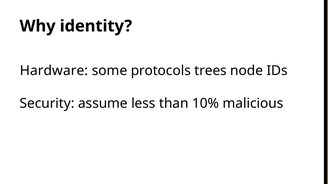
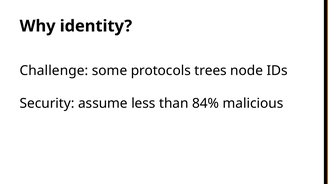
Hardware: Hardware -> Challenge
10%: 10% -> 84%
